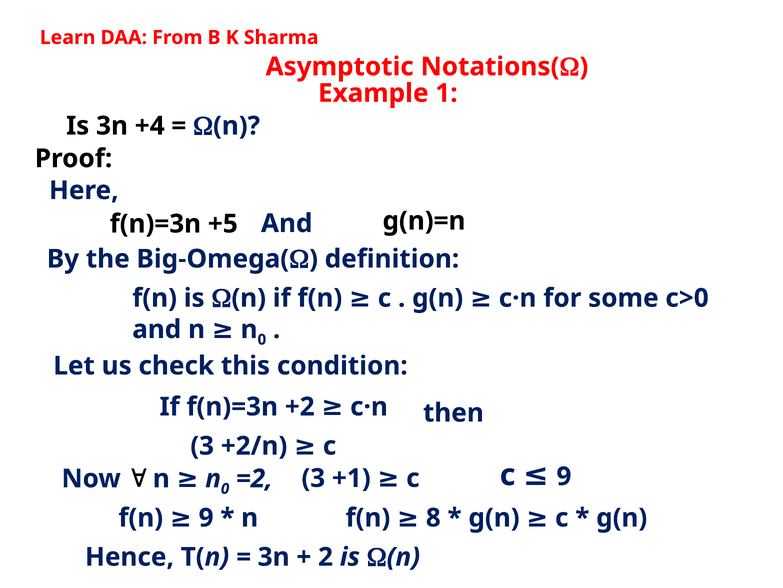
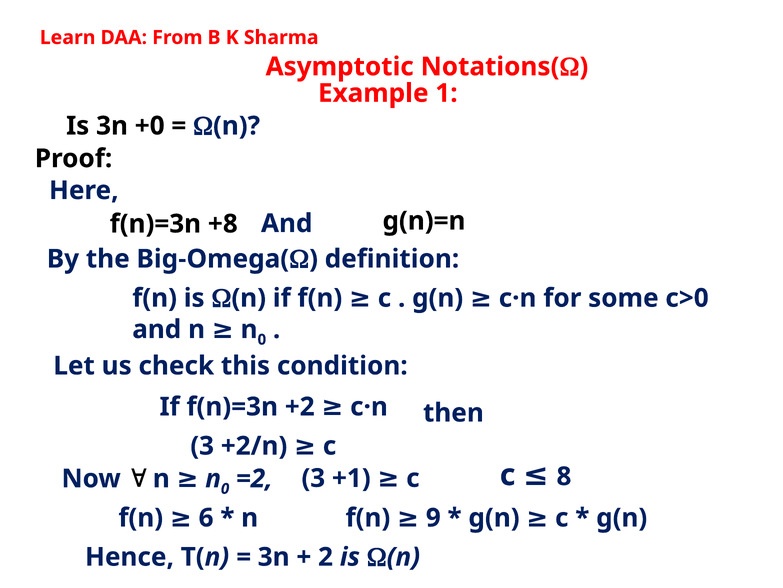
+4: +4 -> +0
+5: +5 -> +8
9 at (564, 476): 9 -> 8
9 at (206, 517): 9 -> 6
8: 8 -> 9
